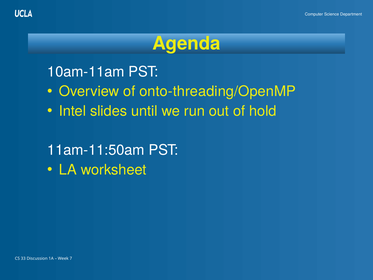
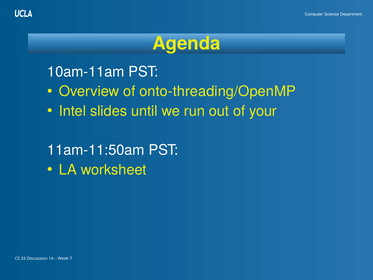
hold: hold -> your
